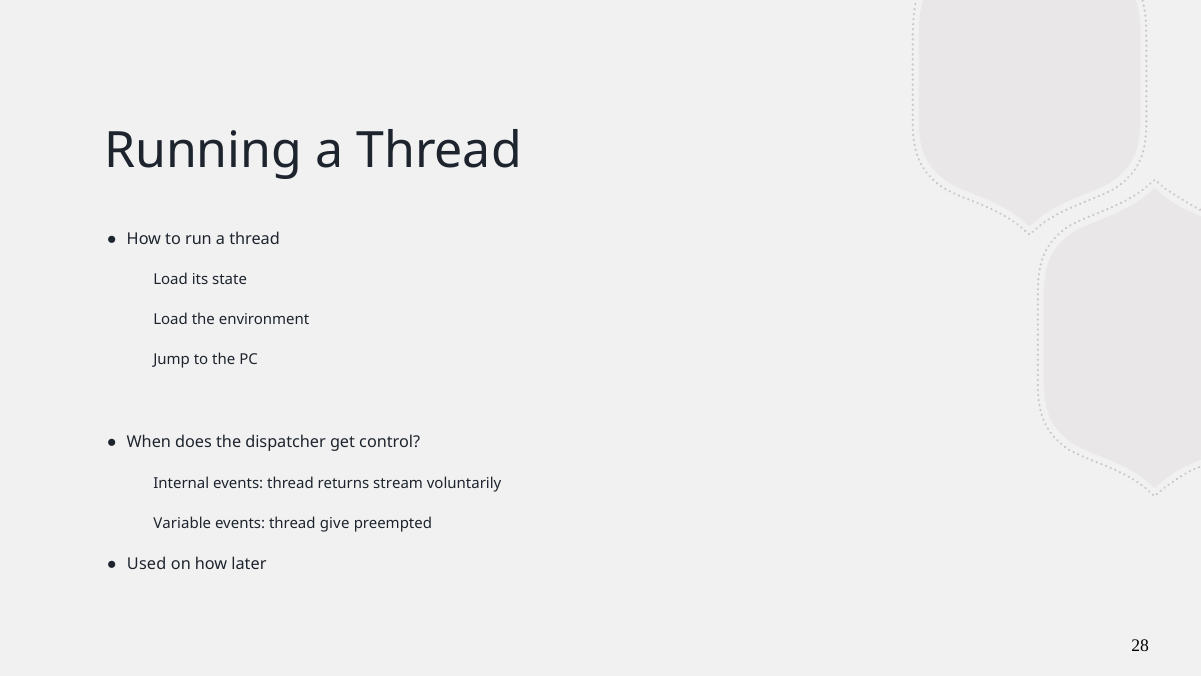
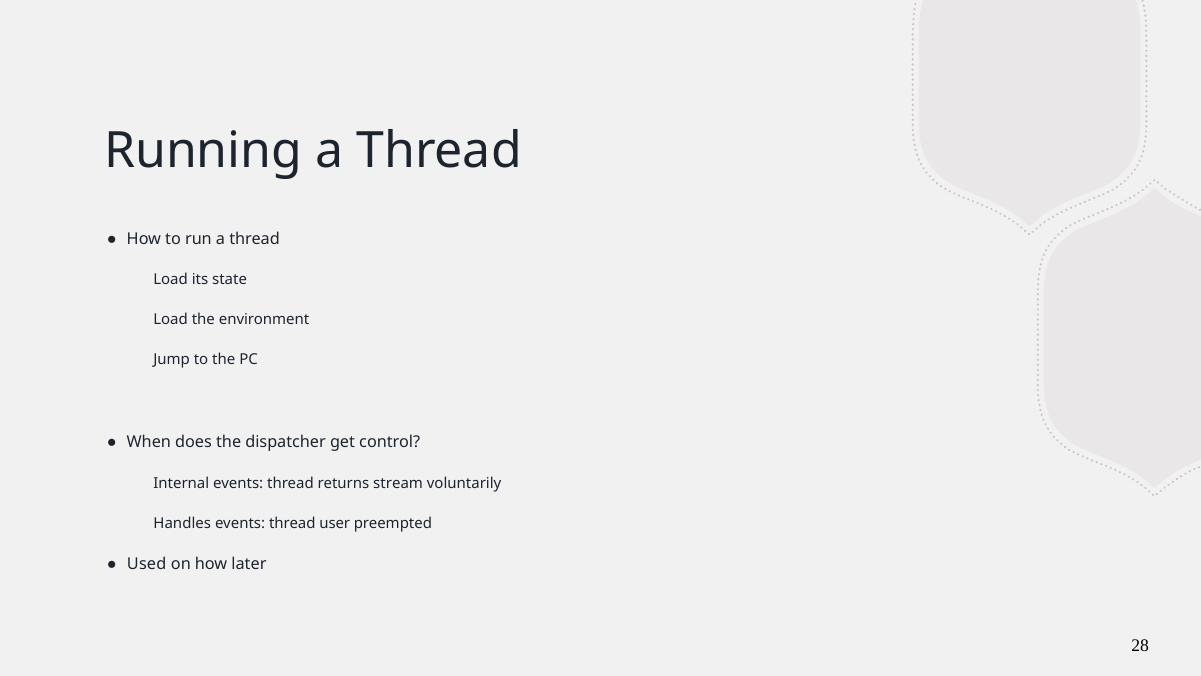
Variable: Variable -> Handles
give: give -> user
